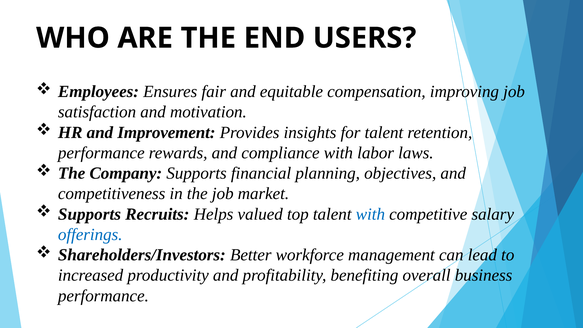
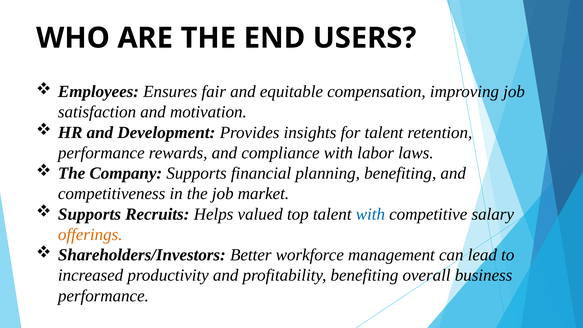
Improvement: Improvement -> Development
planning objectives: objectives -> benefiting
offerings colour: blue -> orange
